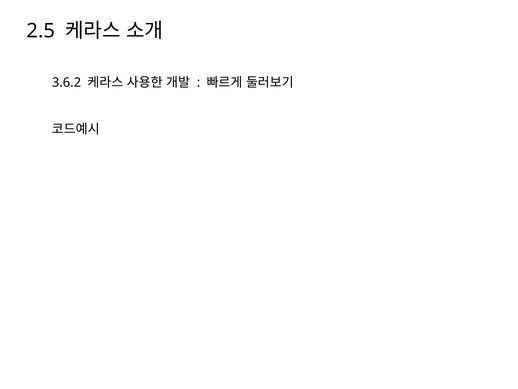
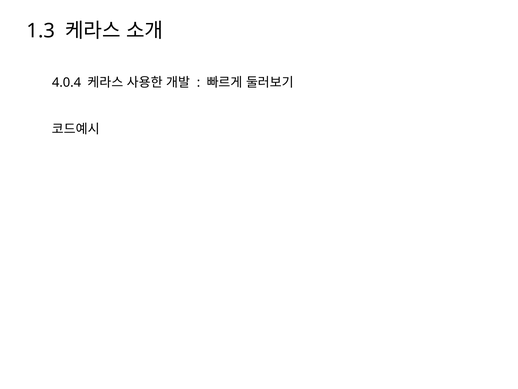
2.5: 2.5 -> 1.3
3.6.2: 3.6.2 -> 4.0.4
